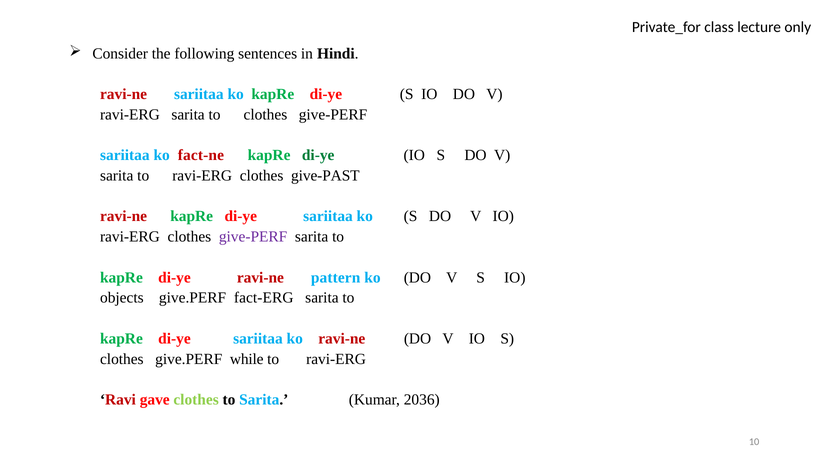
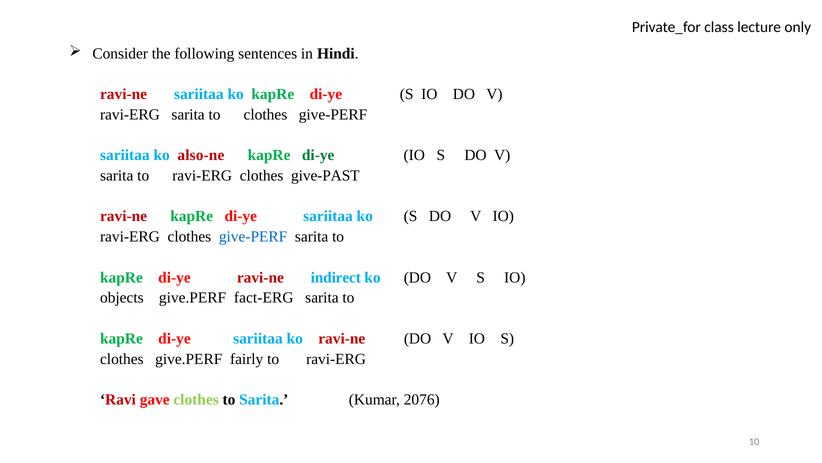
fact-ne: fact-ne -> also-ne
give-PERF at (253, 236) colour: purple -> blue
pattern: pattern -> indirect
while: while -> fairly
2036: 2036 -> 2076
